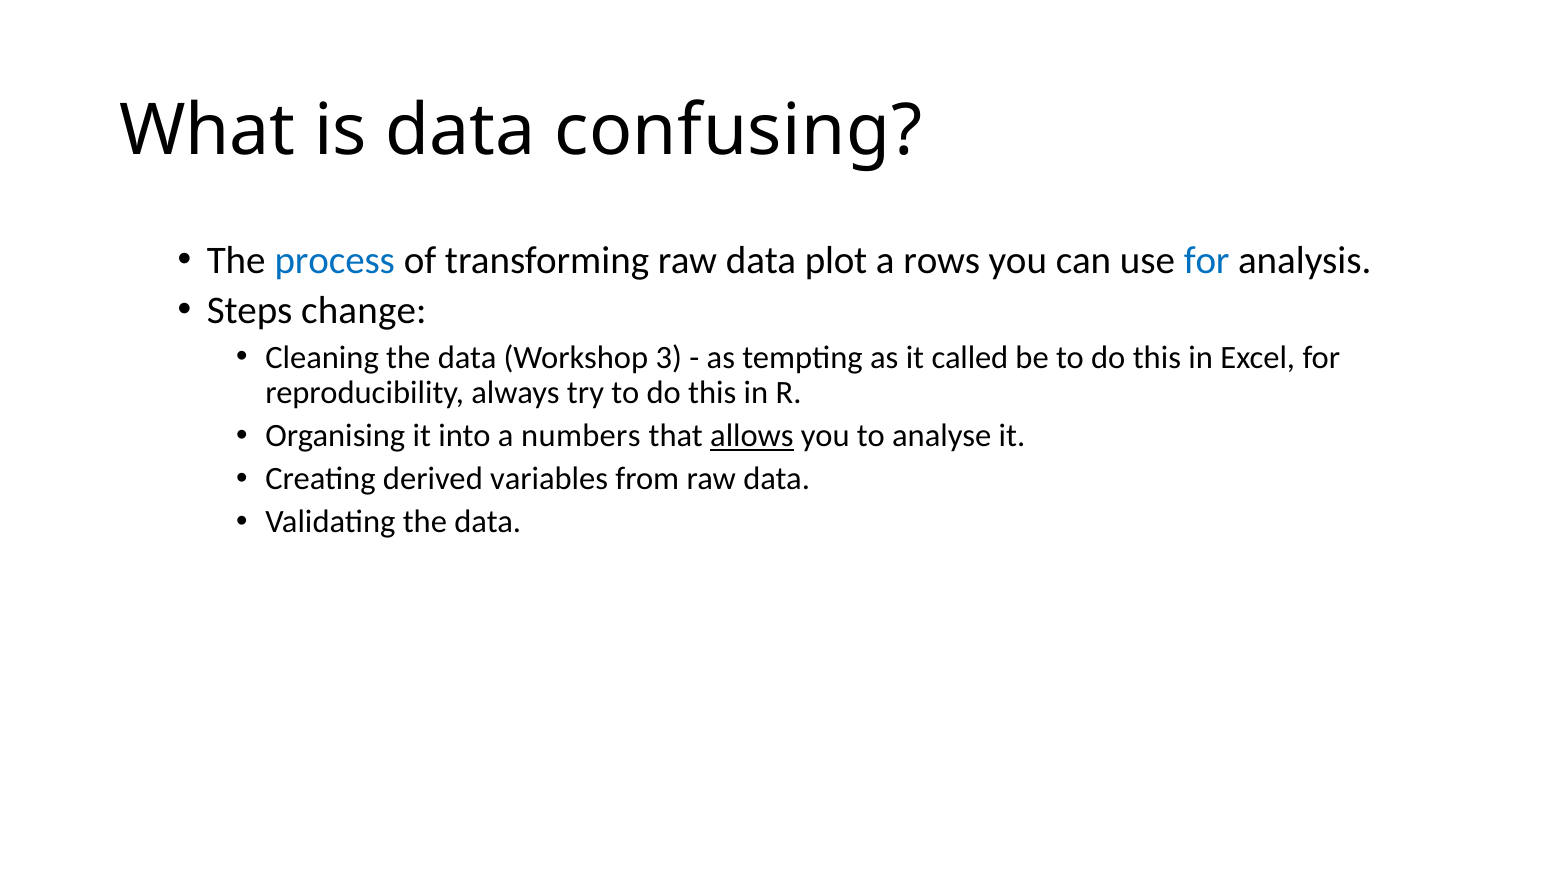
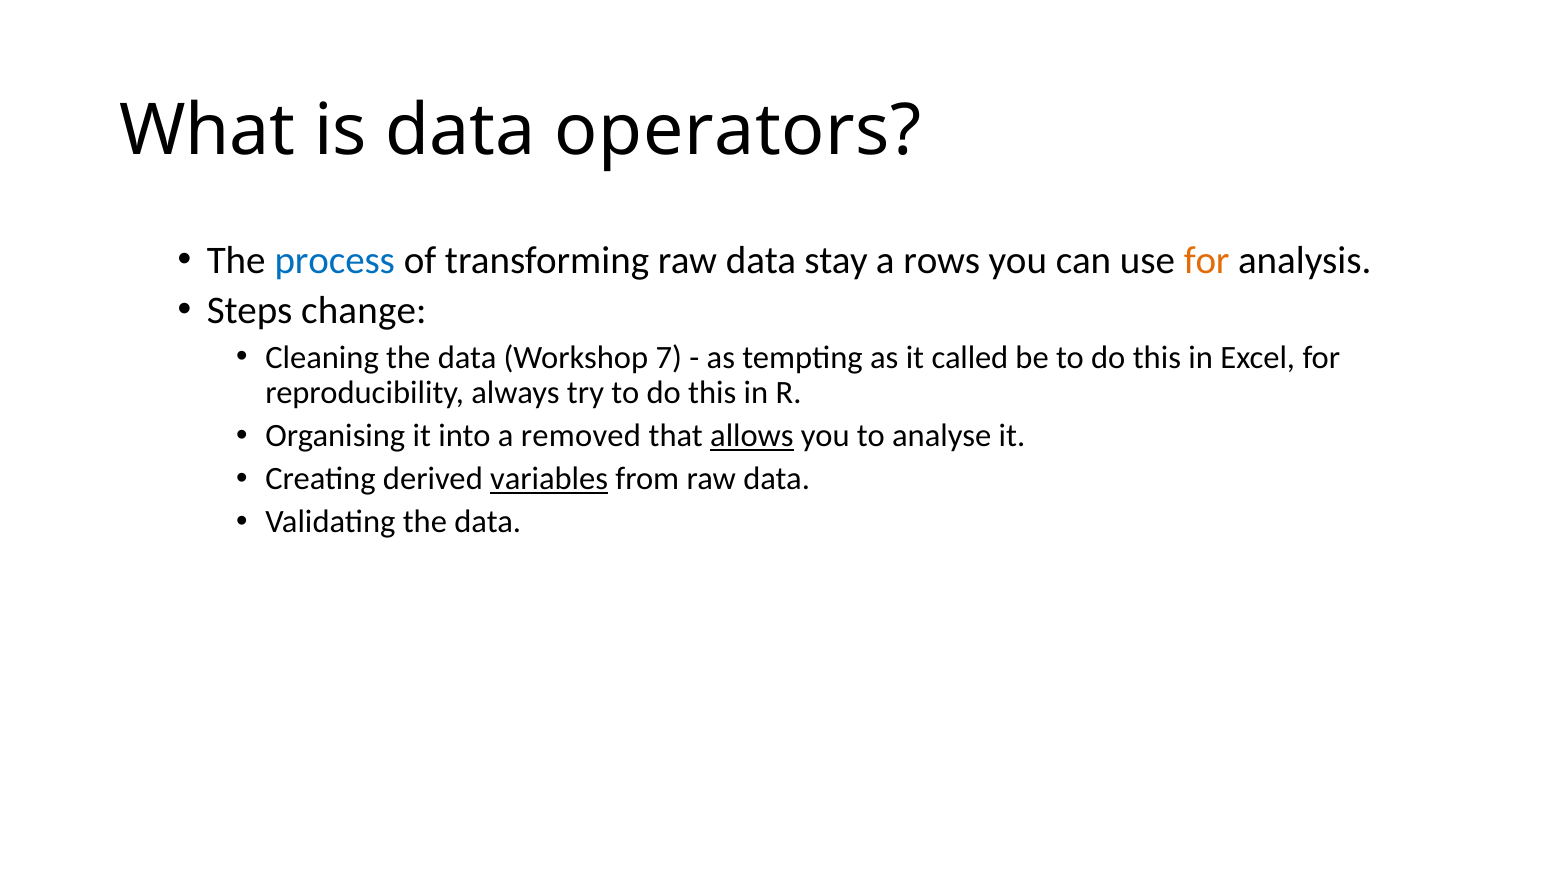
confusing: confusing -> operators
plot: plot -> stay
for at (1207, 260) colour: blue -> orange
3: 3 -> 7
numbers: numbers -> removed
variables underline: none -> present
